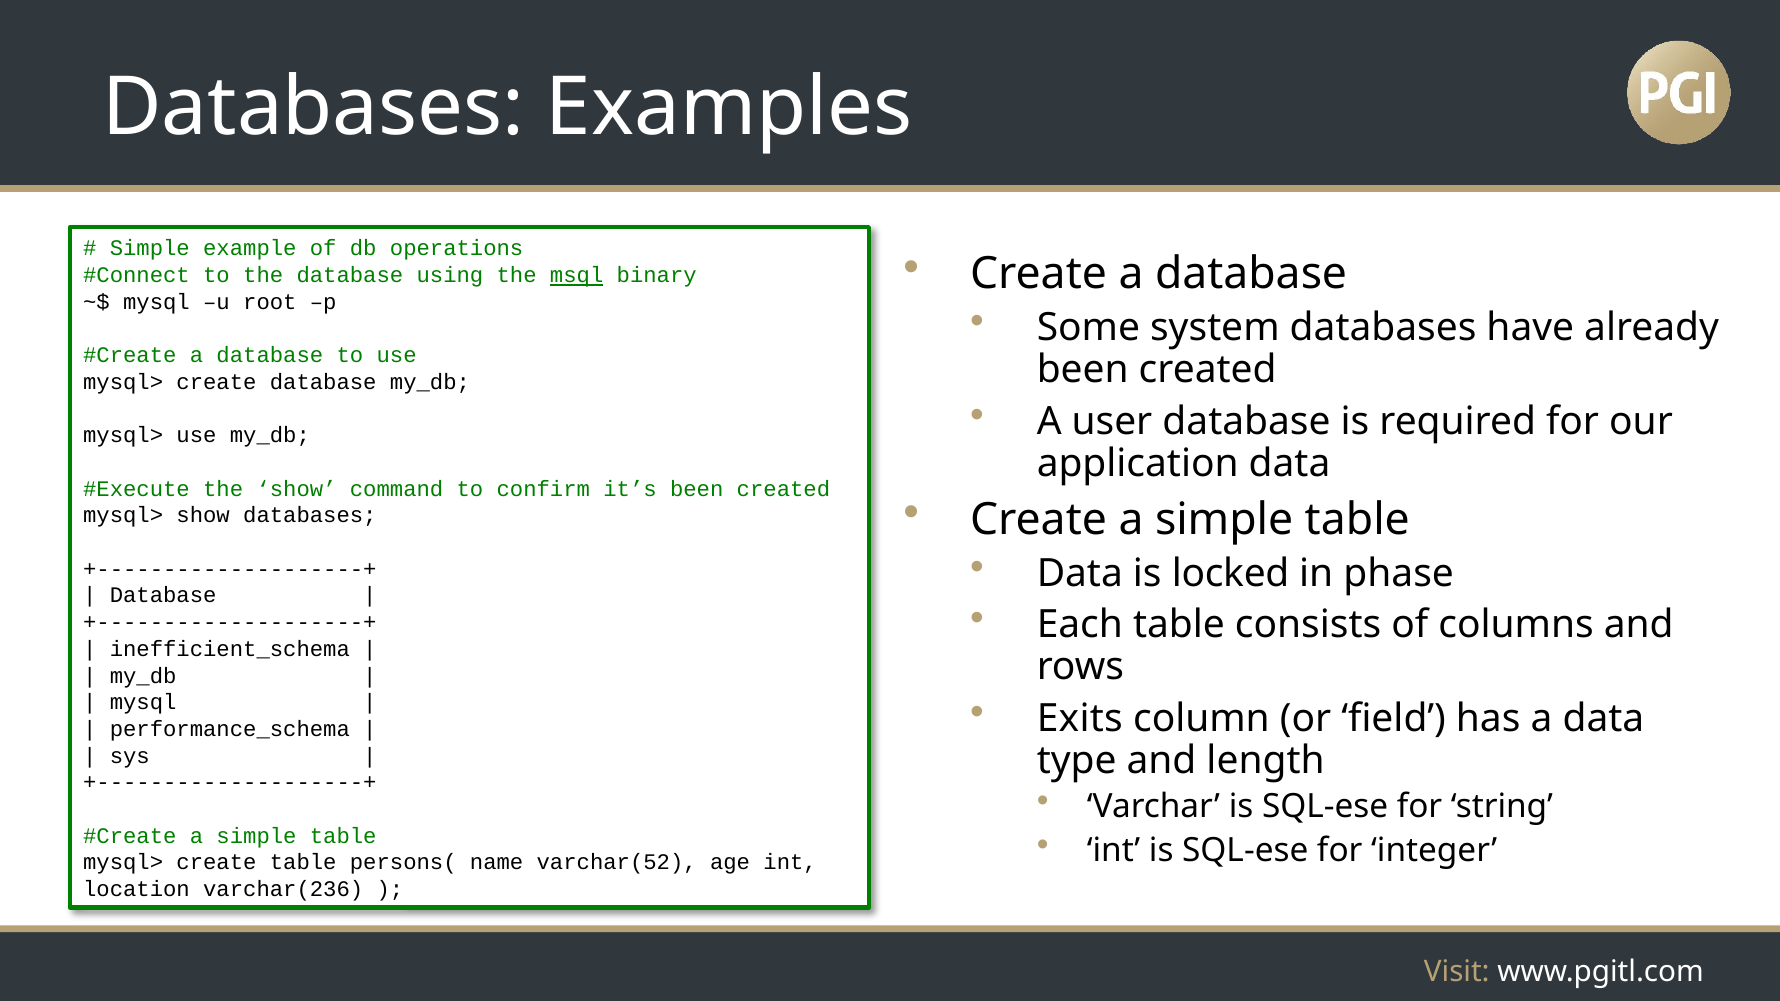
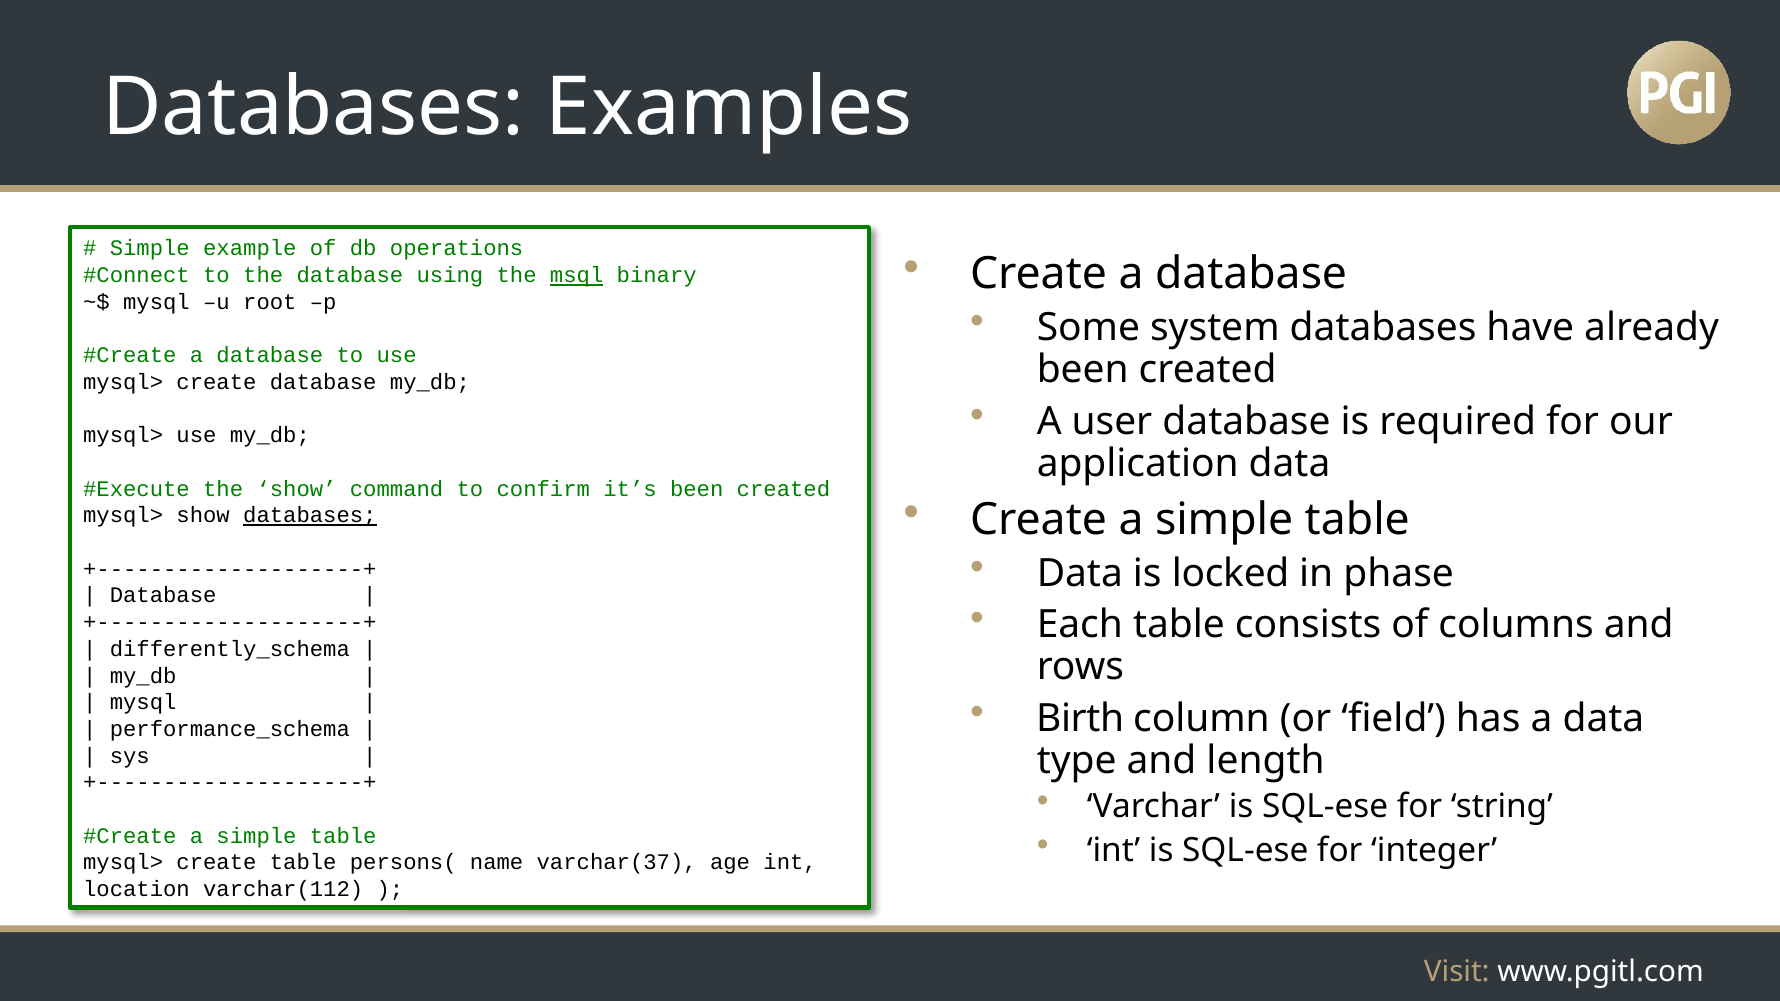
databases at (310, 516) underline: none -> present
inefficient_schema: inefficient_schema -> differently_schema
Exits: Exits -> Birth
varchar(52: varchar(52 -> varchar(37
varchar(236: varchar(236 -> varchar(112
